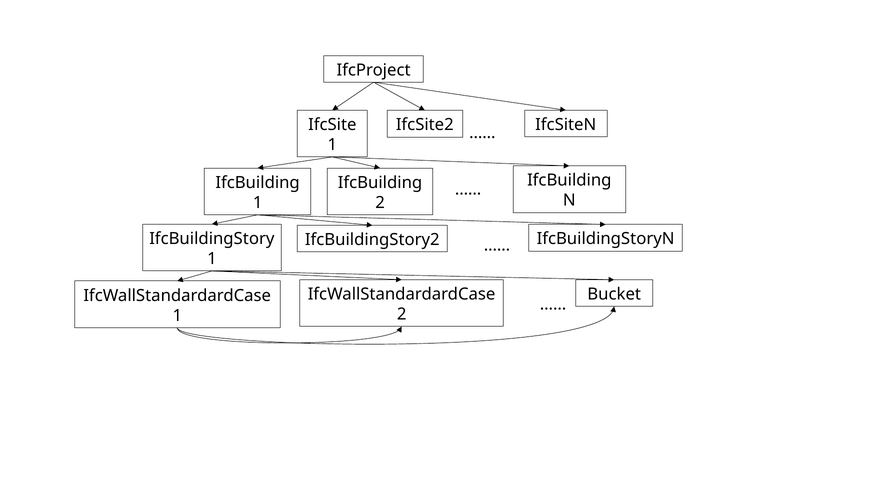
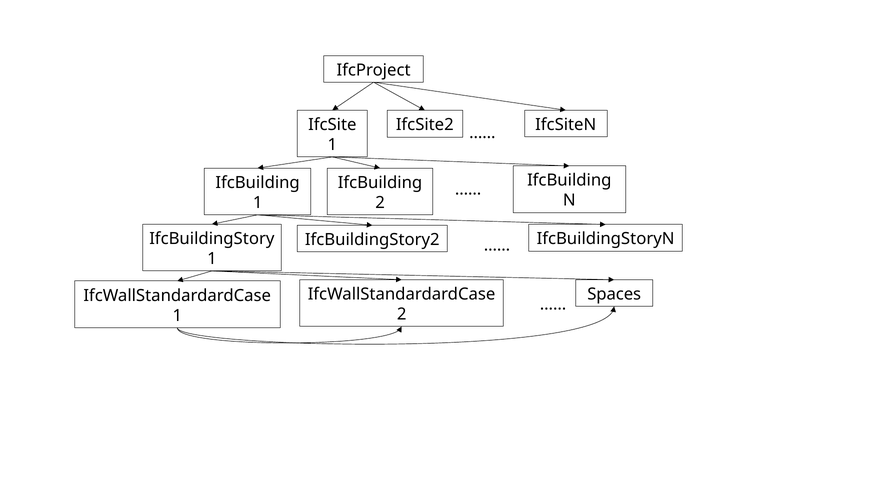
Bucket: Bucket -> Spaces
